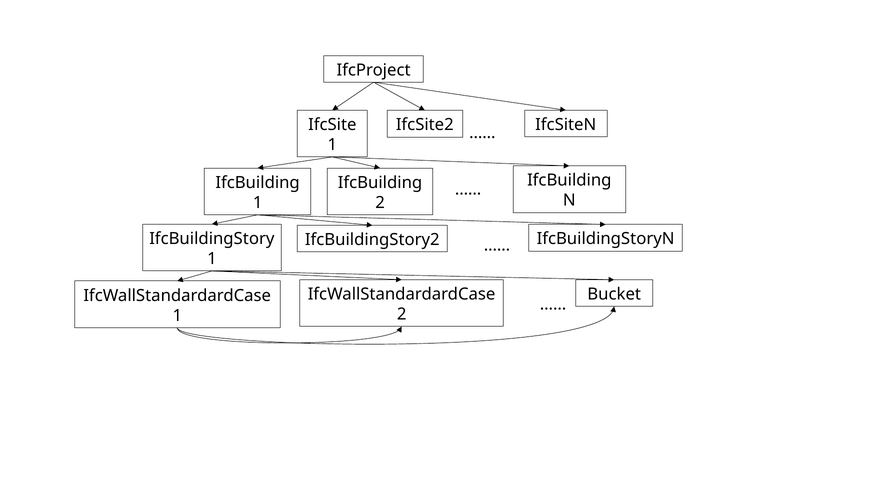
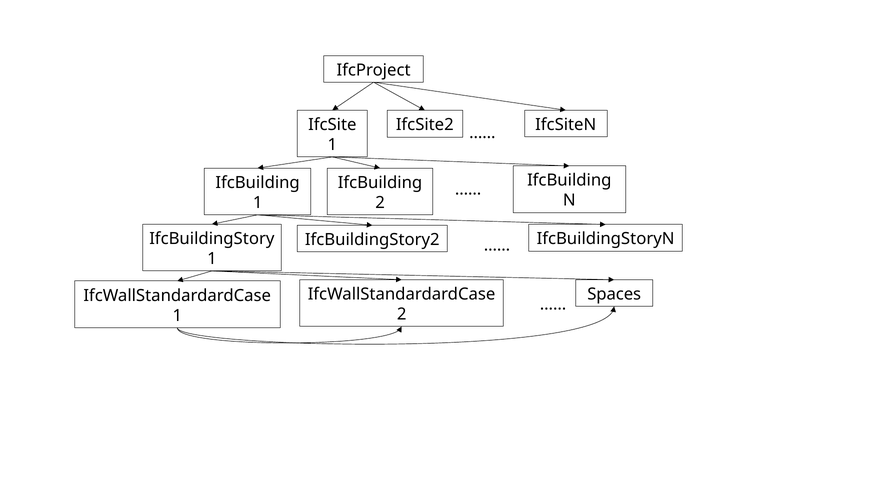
Bucket: Bucket -> Spaces
